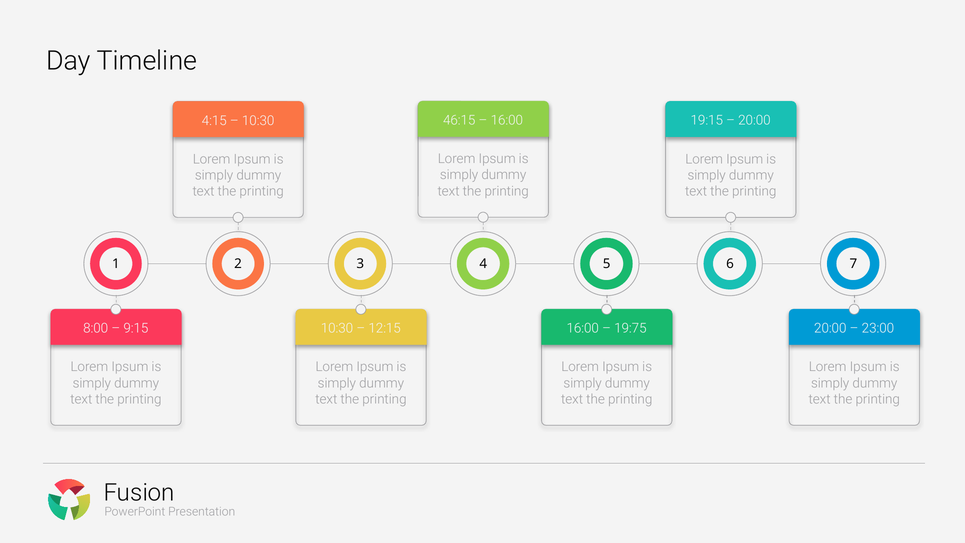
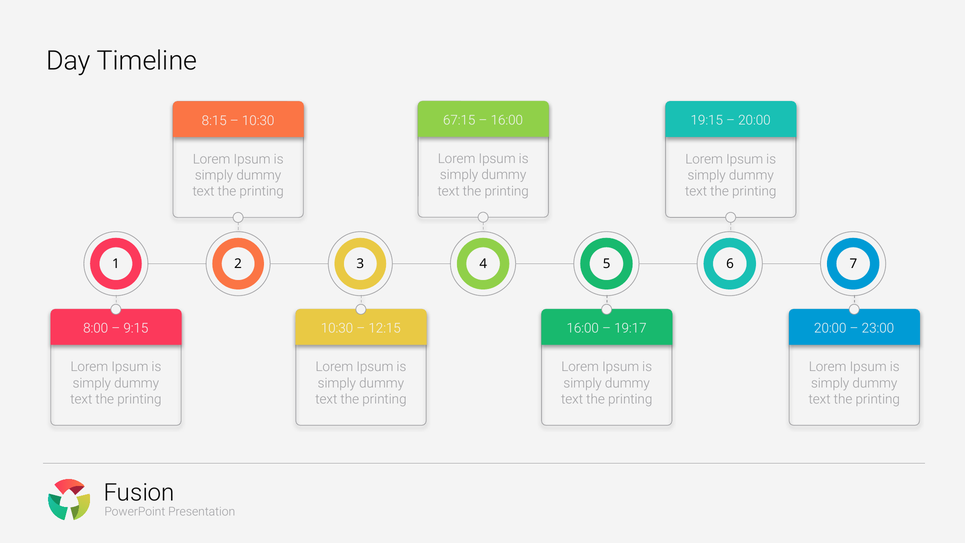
46:15: 46:15 -> 67:15
4:15: 4:15 -> 8:15
19:75: 19:75 -> 19:17
